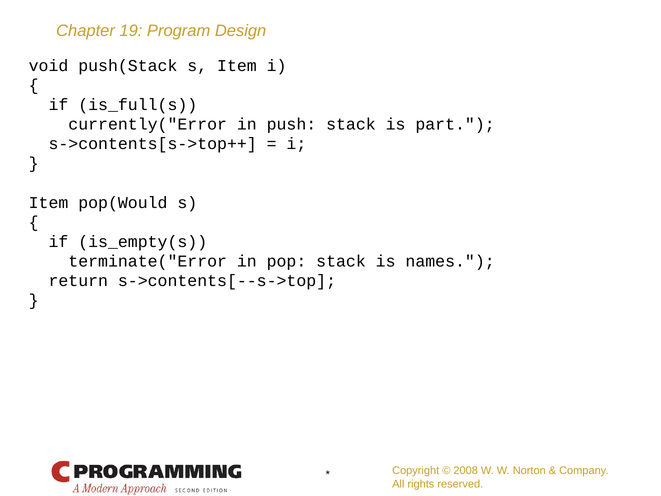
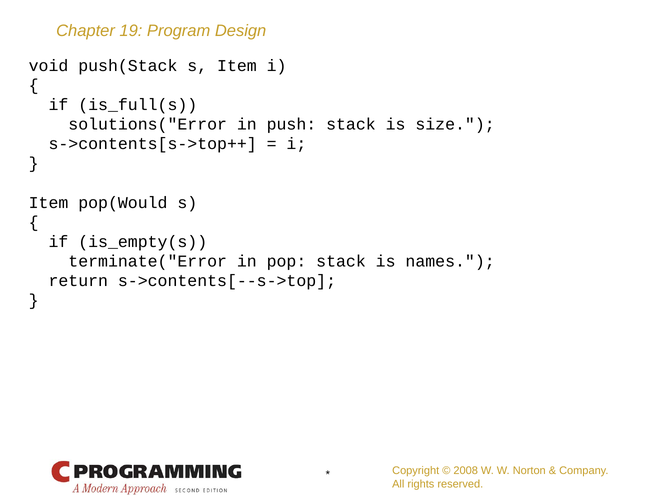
currently("Error: currently("Error -> solutions("Error
part: part -> size
